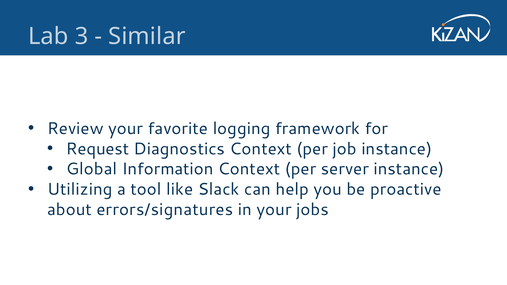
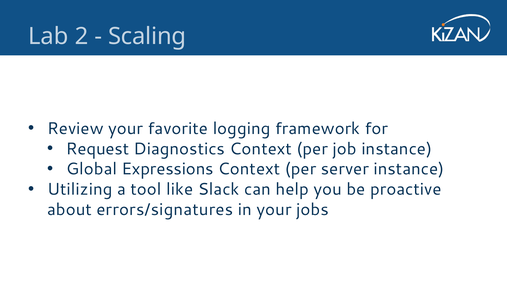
3: 3 -> 2
Similar: Similar -> Scaling
Information: Information -> Expressions
